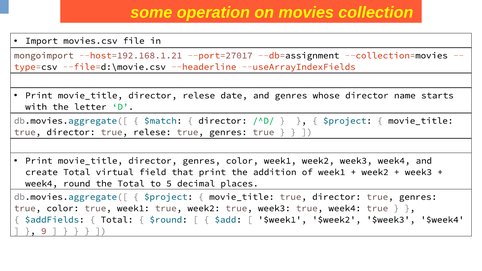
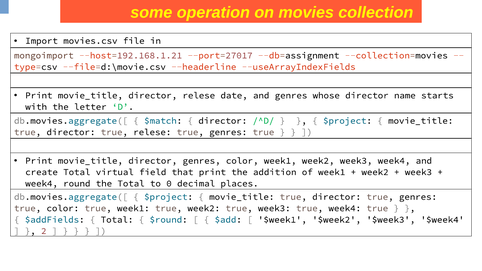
5: 5 -> 0
9: 9 -> 2
